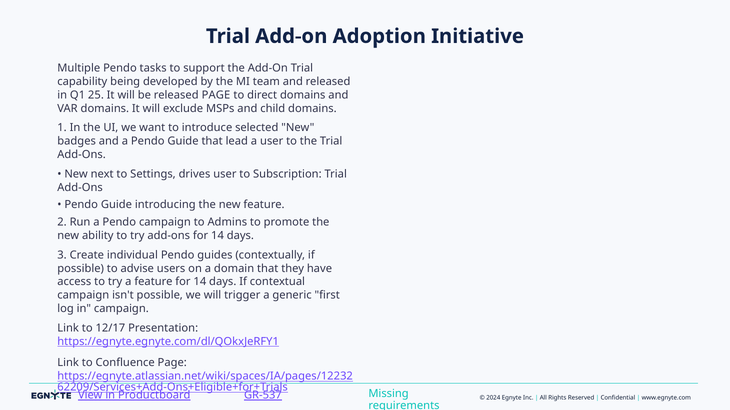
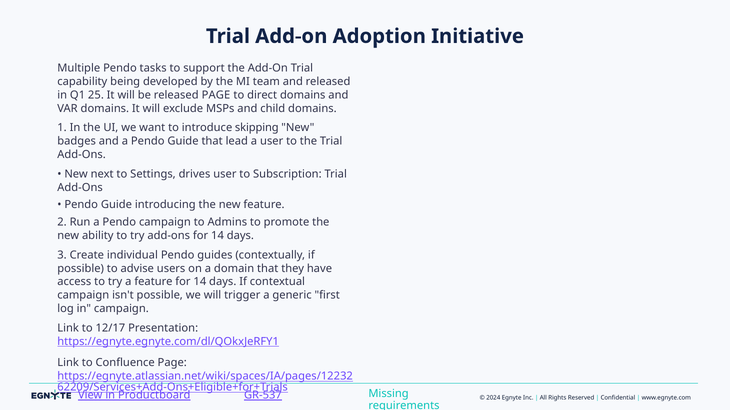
selected: selected -> skipping
